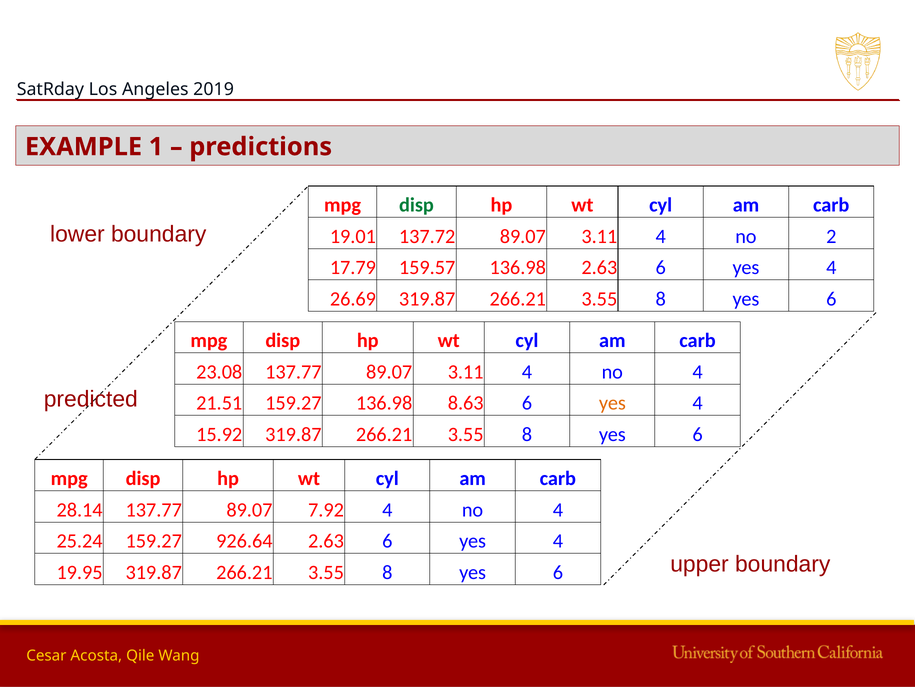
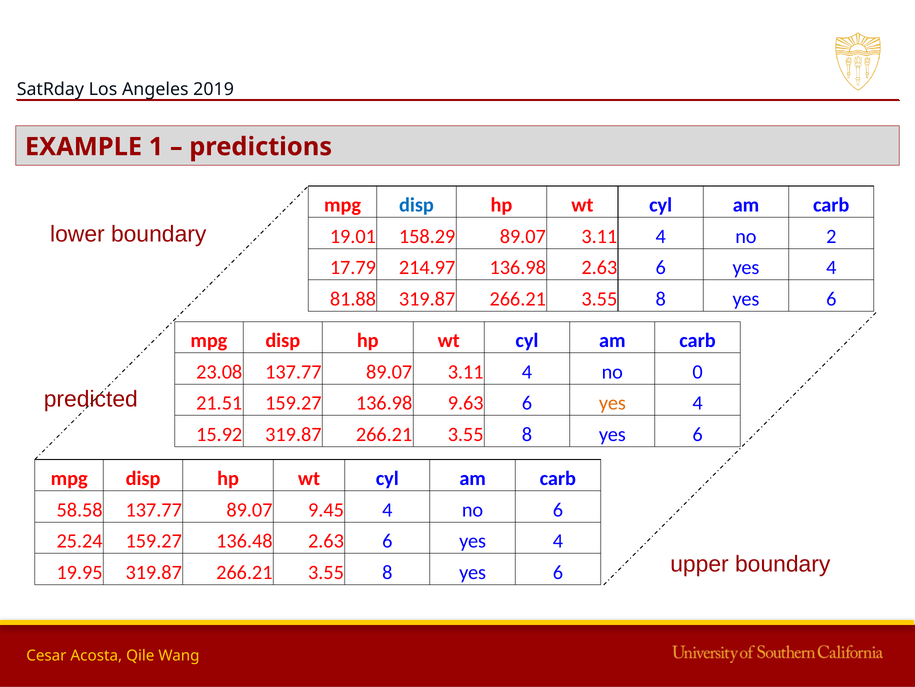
disp at (416, 205) colour: green -> blue
137.72: 137.72 -> 158.29
159.57: 159.57 -> 214.97
26.69: 26.69 -> 81.88
3.11 4 no 4: 4 -> 0
8.63: 8.63 -> 9.63
28.14: 28.14 -> 58.58
7.92: 7.92 -> 9.45
4 at (558, 509): 4 -> 6
926.64: 926.64 -> 136.48
